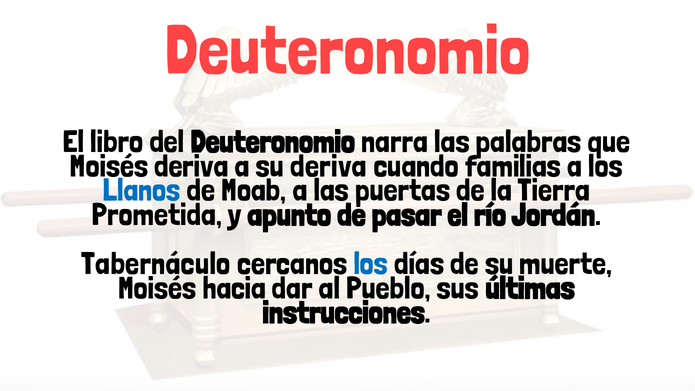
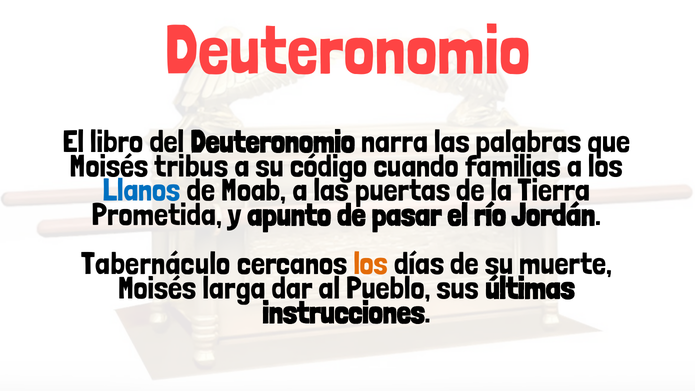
Moisés deriva: deriva -> tribus
su deriva: deriva -> código
los at (371, 264) colour: blue -> orange
hacia: hacia -> larga
